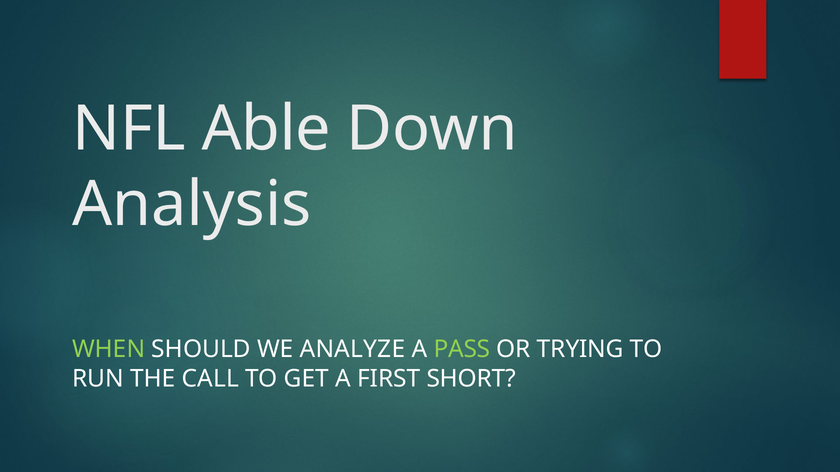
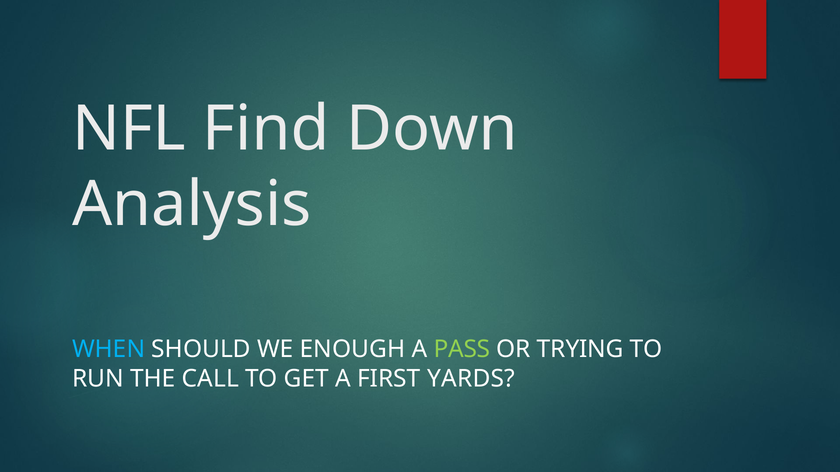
Able: Able -> Find
WHEN colour: light green -> light blue
ANALYZE: ANALYZE -> ENOUGH
SHORT: SHORT -> YARDS
